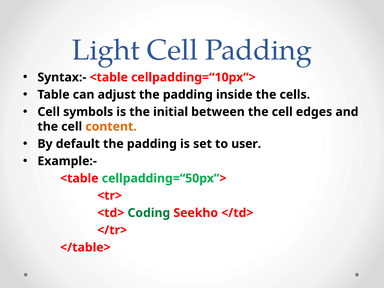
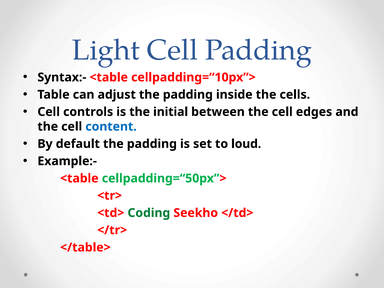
symbols: symbols -> controls
content colour: orange -> blue
user: user -> loud
